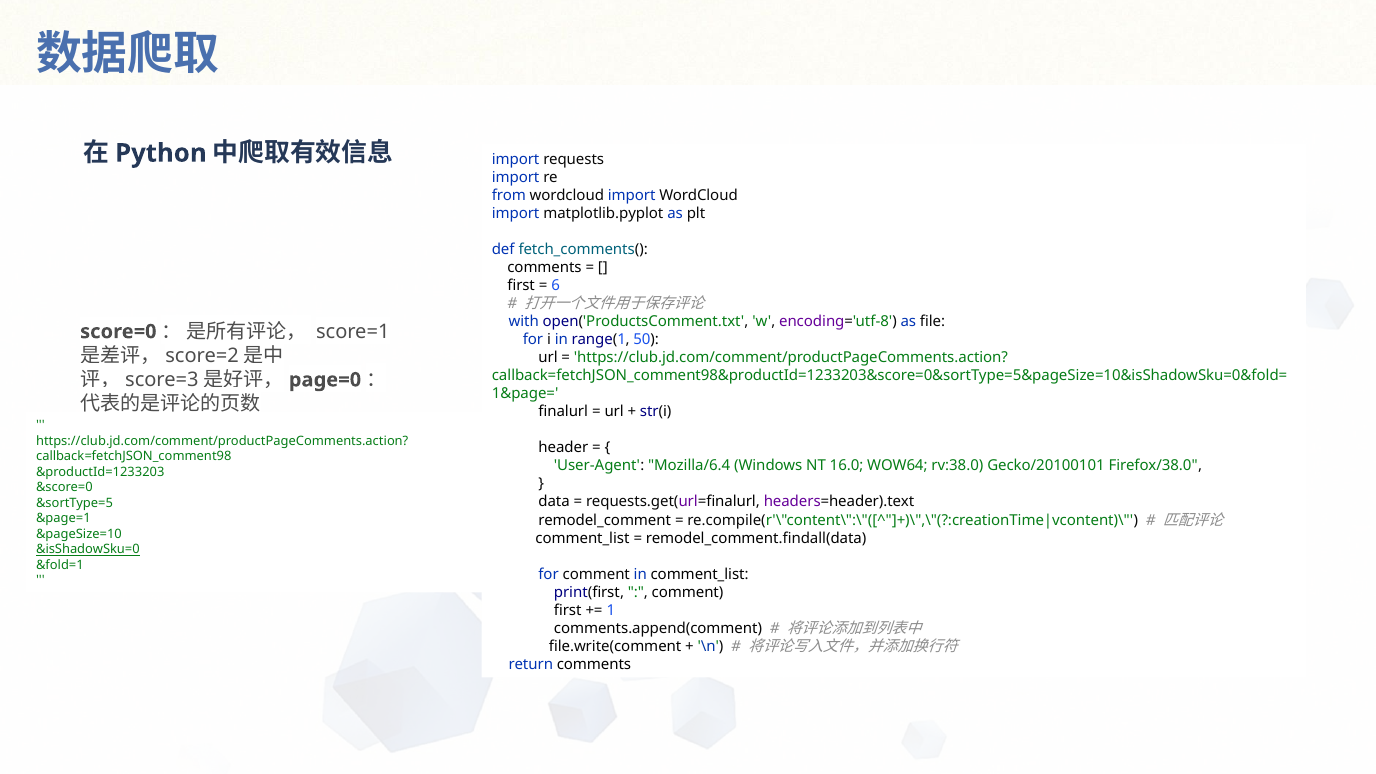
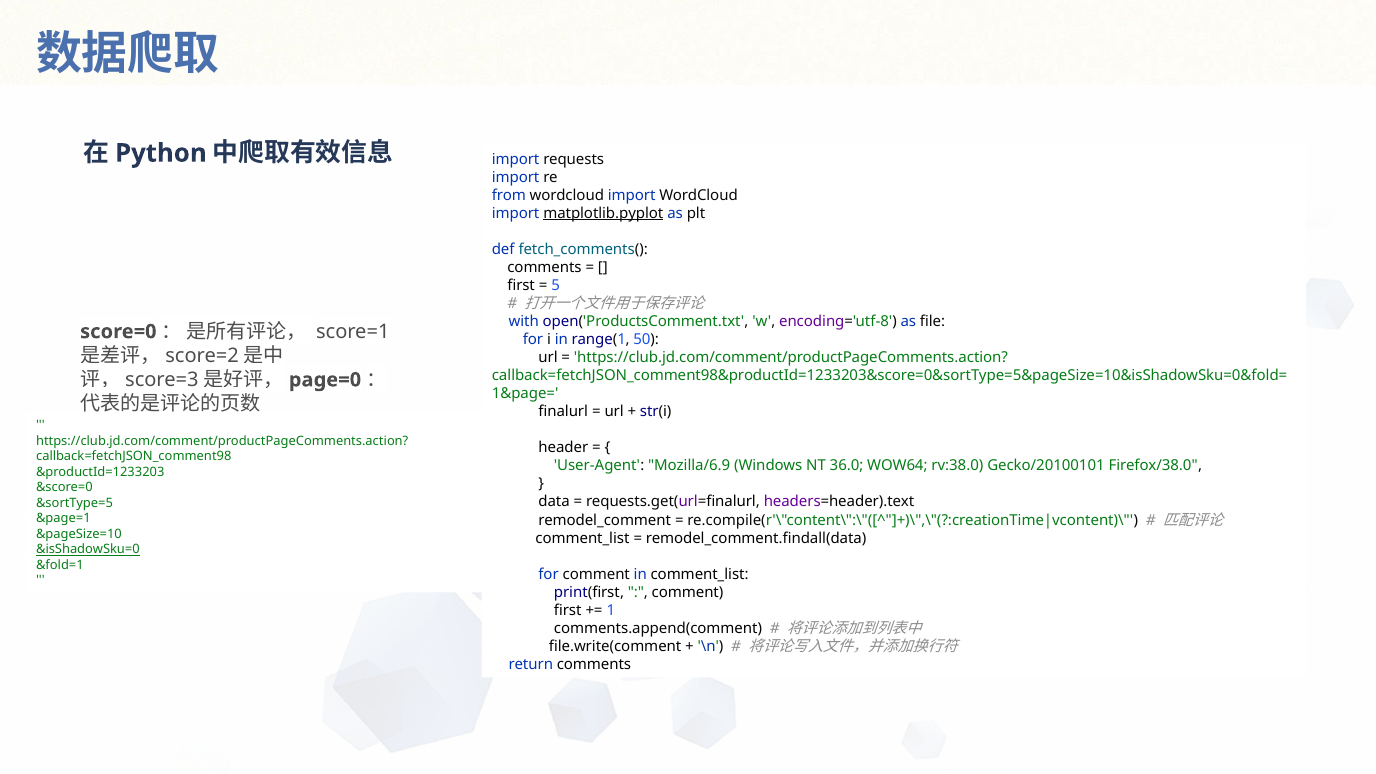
matplotlib.pyplot underline: none -> present
6: 6 -> 5
Mozilla/6.4: Mozilla/6.4 -> Mozilla/6.9
16.0: 16.0 -> 36.0
